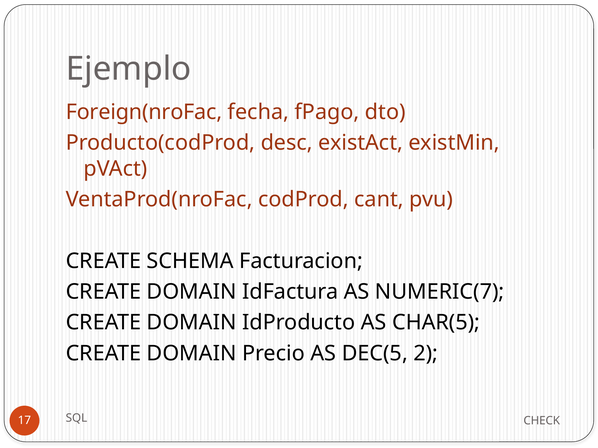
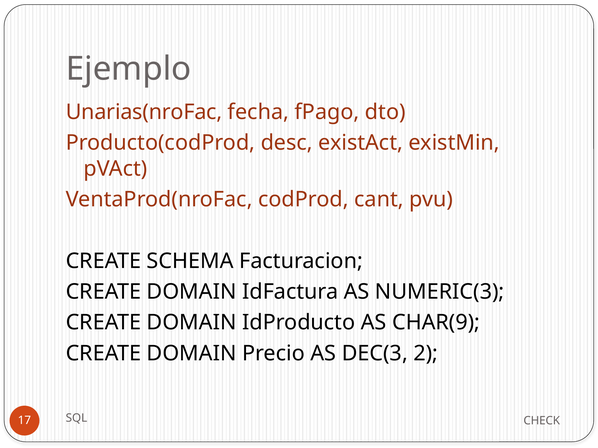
Foreign(nroFac: Foreign(nroFac -> Unarias(nroFac
NUMERIC(7: NUMERIC(7 -> NUMERIC(3
CHAR(5: CHAR(5 -> CHAR(9
DEC(5: DEC(5 -> DEC(3
